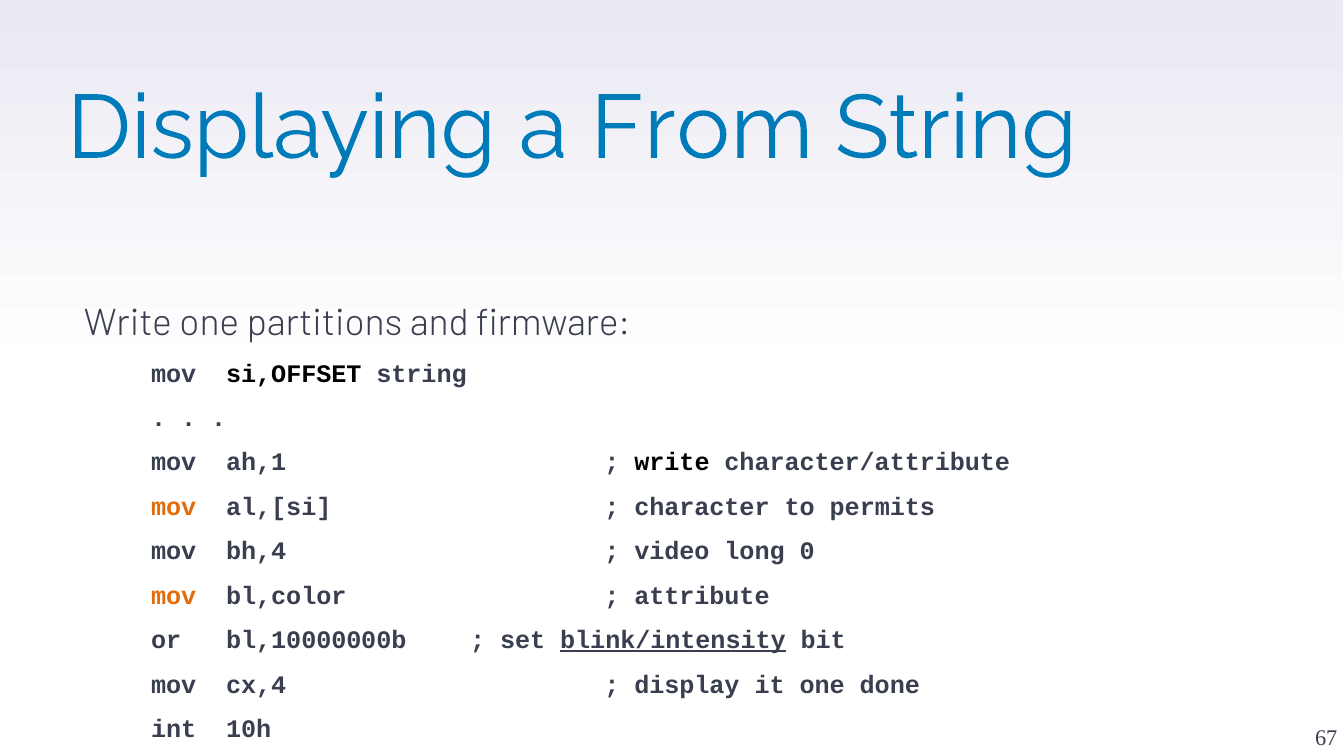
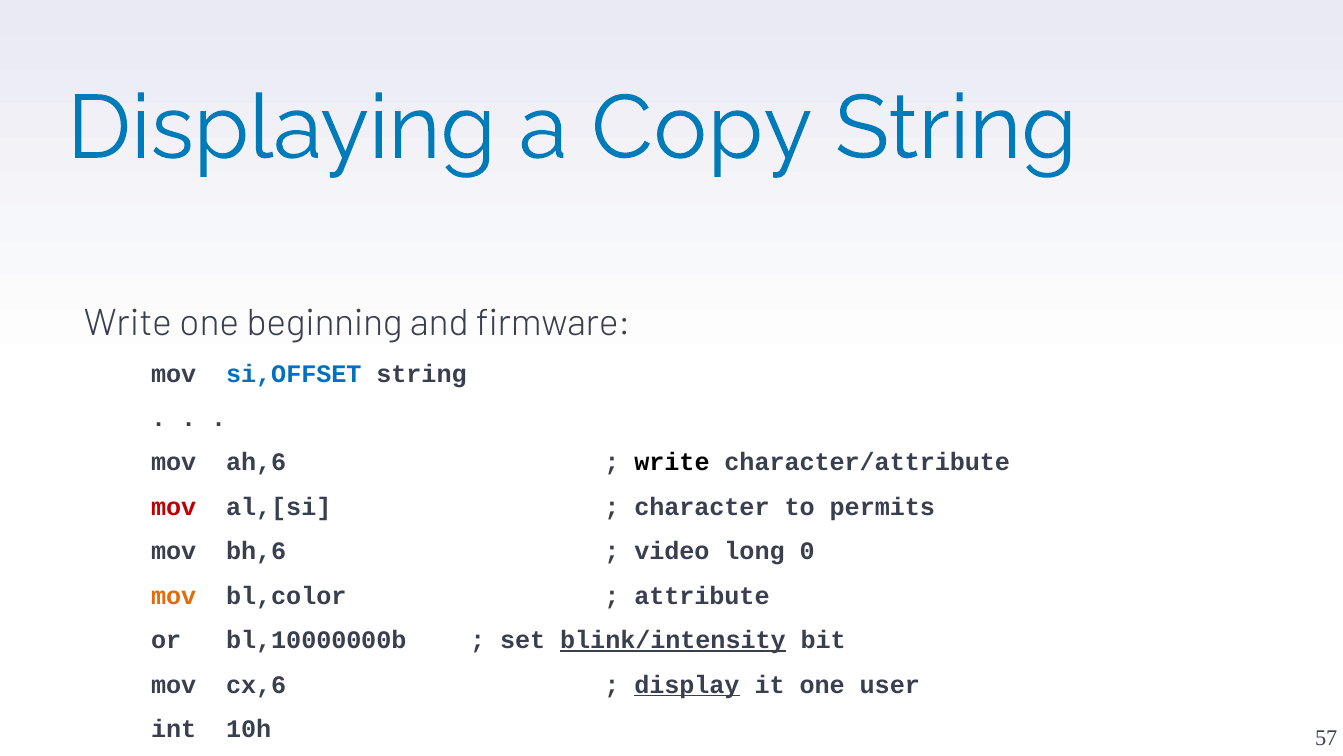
From: From -> Copy
partitions: partitions -> beginning
si,OFFSET colour: black -> blue
ah,1: ah,1 -> ah,6
mov at (174, 507) colour: orange -> red
bh,4: bh,4 -> bh,6
cx,4: cx,4 -> cx,6
display underline: none -> present
done: done -> user
67: 67 -> 57
